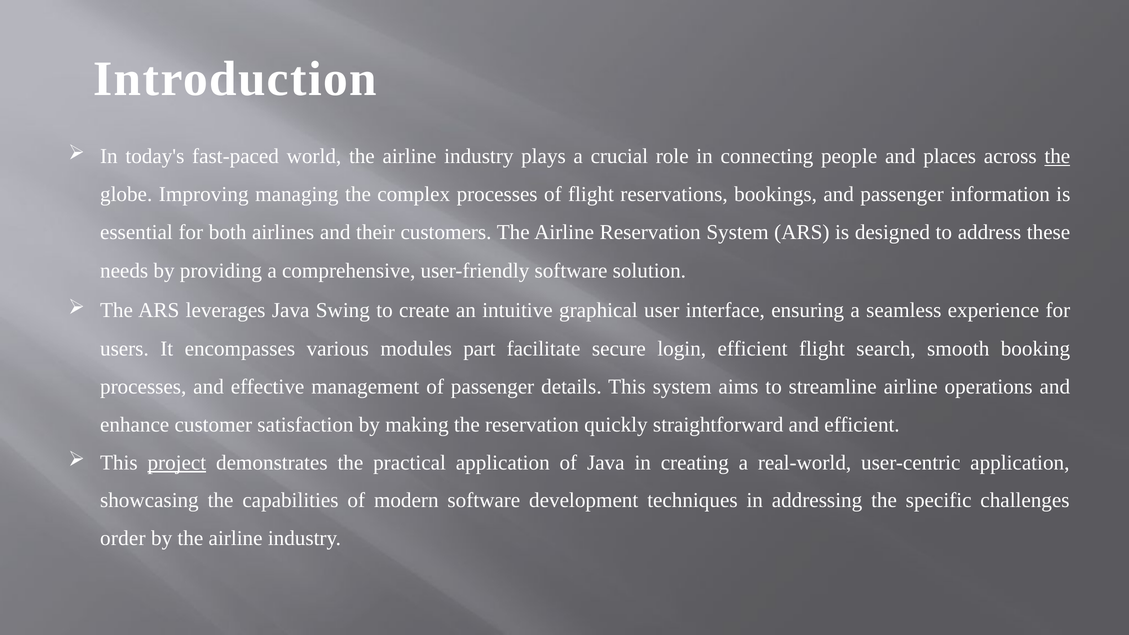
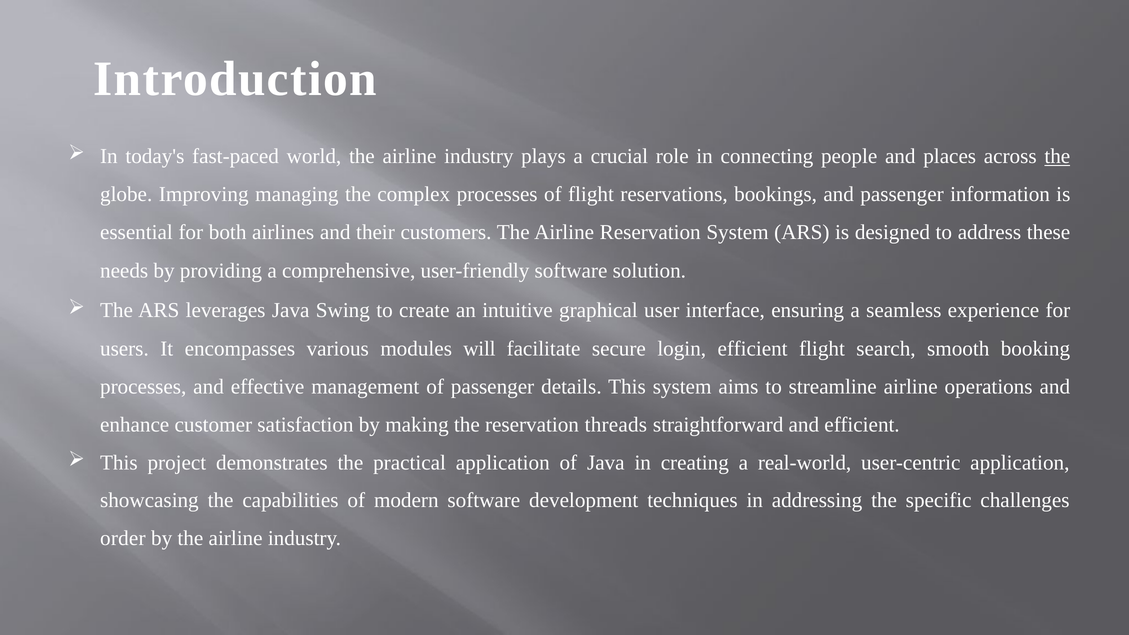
part: part -> will
quickly: quickly -> threads
project underline: present -> none
